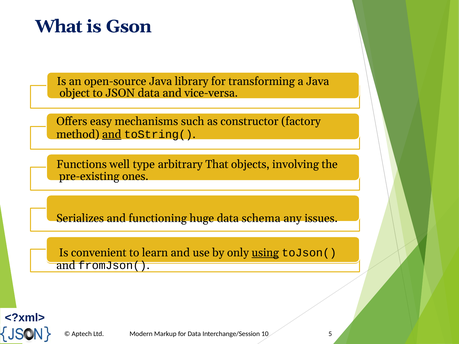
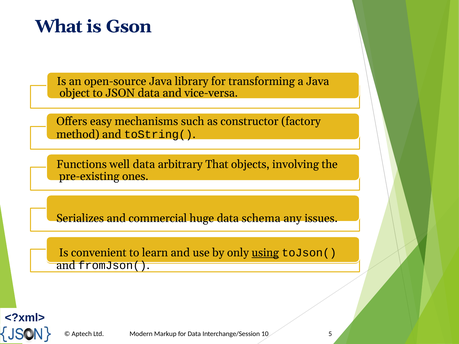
and at (112, 134) underline: present -> none
well type: type -> data
functioning: functioning -> commercial
